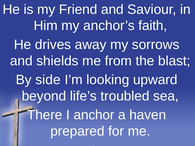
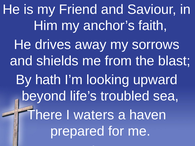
side: side -> hath
anchor: anchor -> waters
